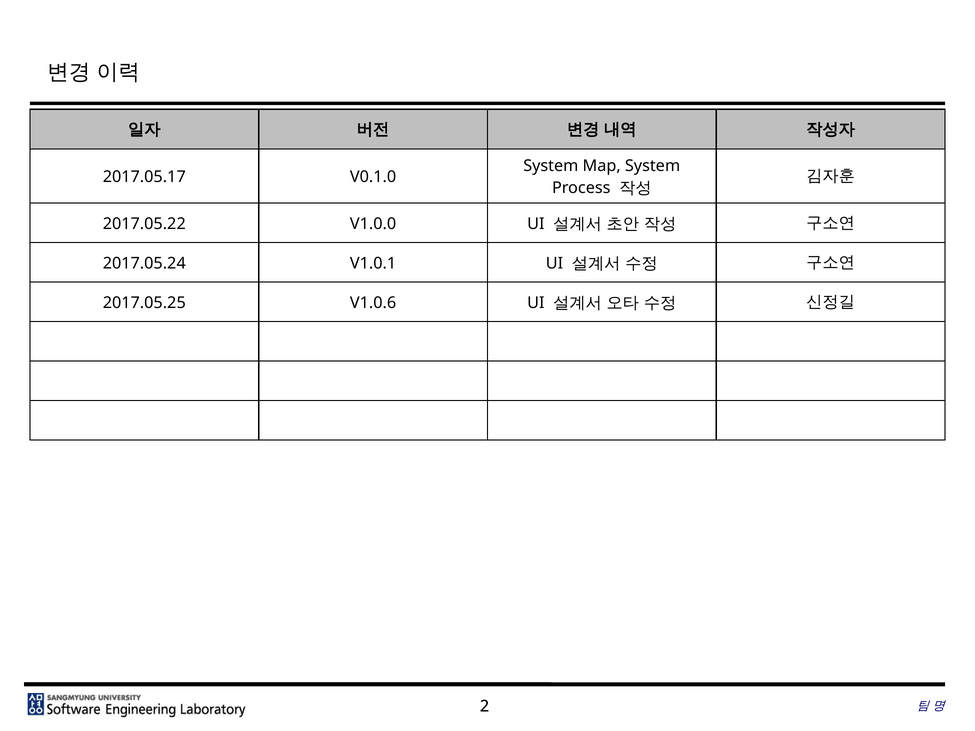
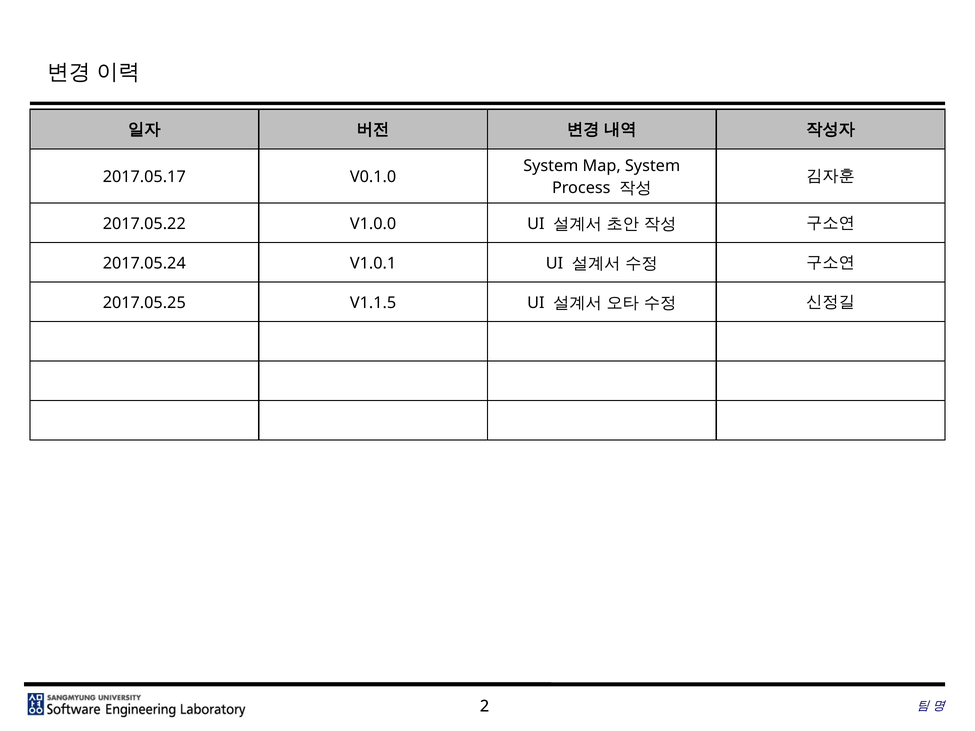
V1.0.6: V1.0.6 -> V1.1.5
